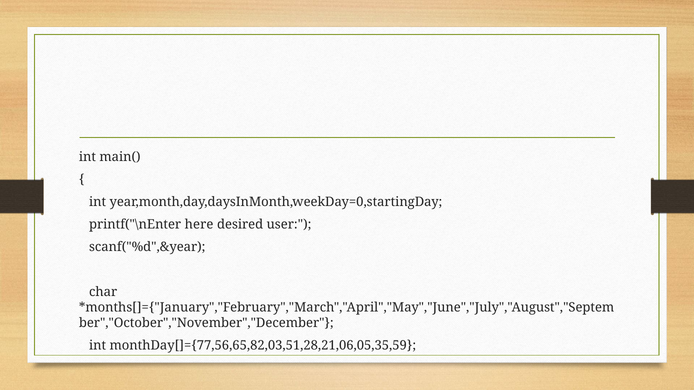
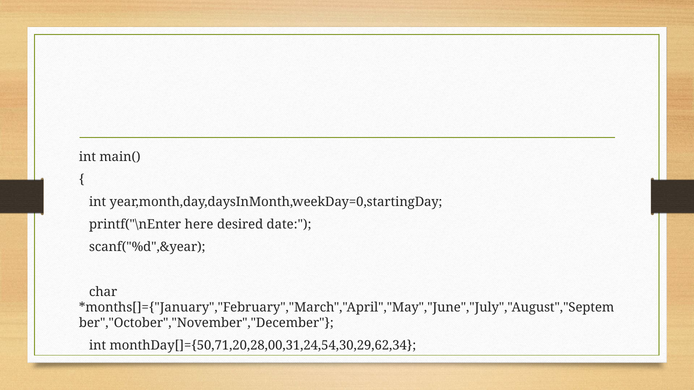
user: user -> date
monthDay[]={77,56,65,82,03,51,28,21,06,05,35,59: monthDay[]={77,56,65,82,03,51,28,21,06,05,35,59 -> monthDay[]={50,71,20,28,00,31,24,54,30,29,62,34
